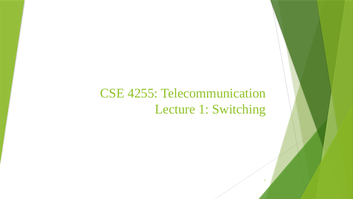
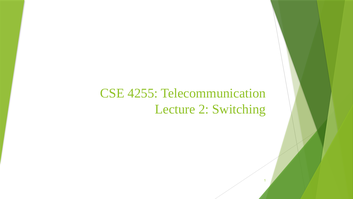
Lecture 1: 1 -> 2
